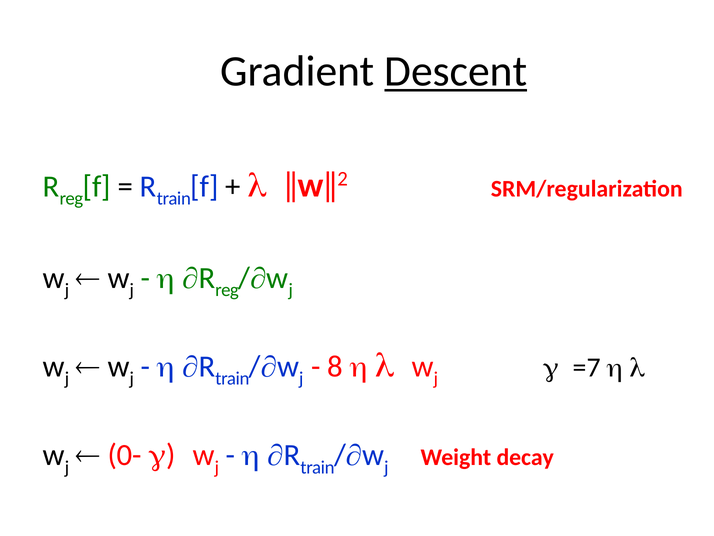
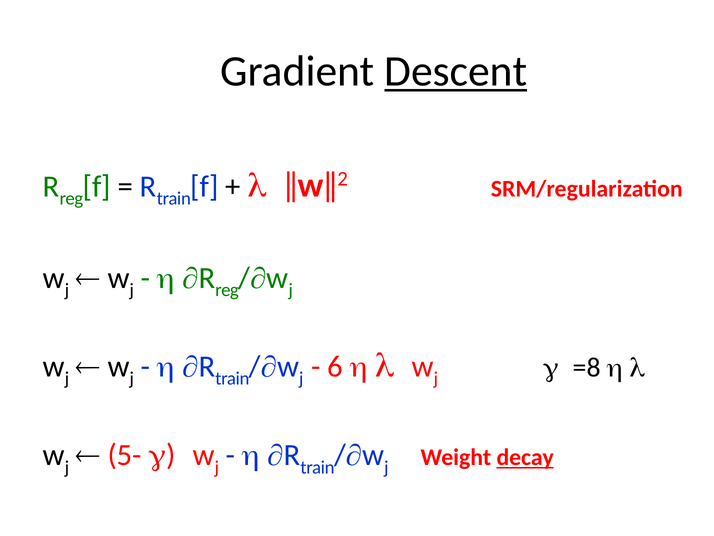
8: 8 -> 6
=7: =7 -> =8
0-: 0- -> 5-
decay underline: none -> present
